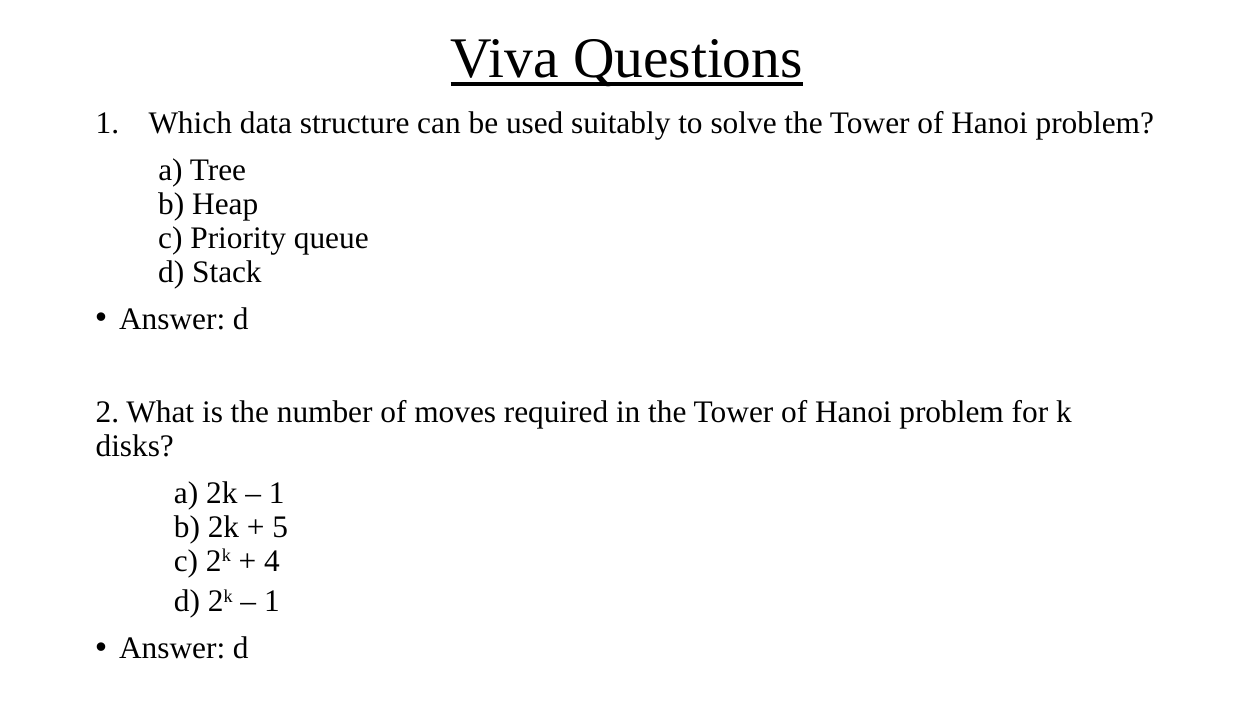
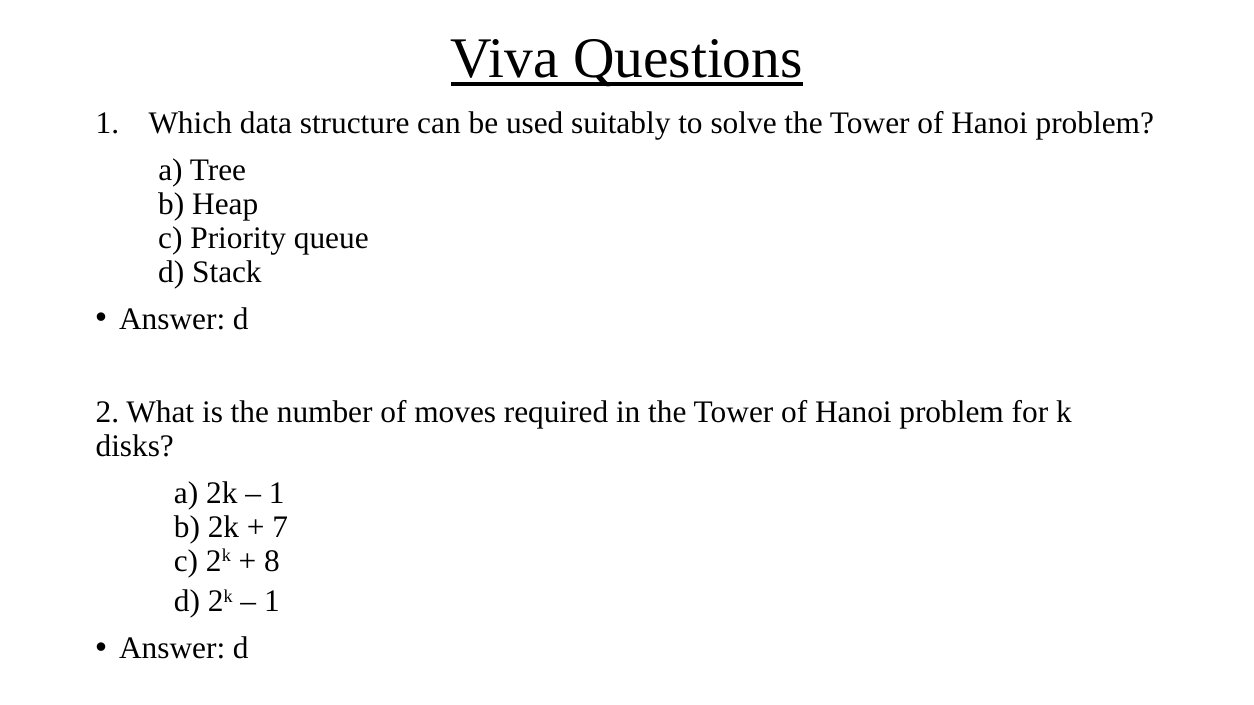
5: 5 -> 7
4: 4 -> 8
